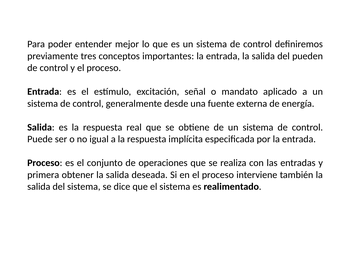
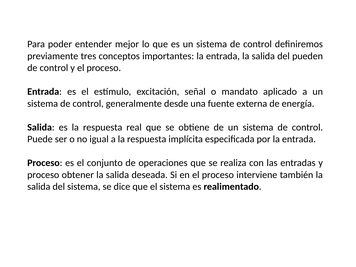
primera at (43, 175): primera -> proceso
